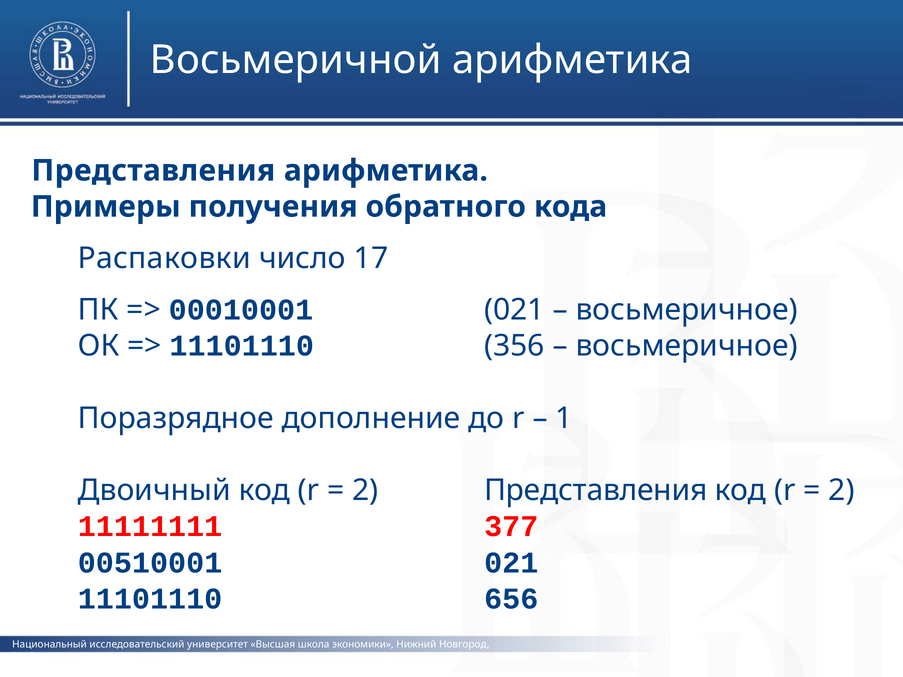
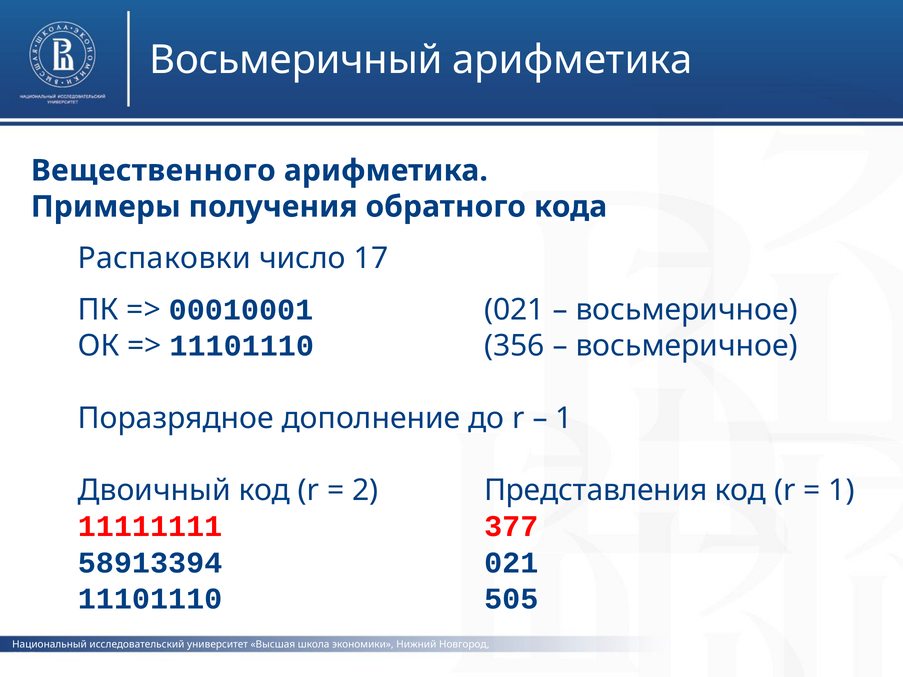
Восьмеричной: Восьмеричной -> Восьмеричный
Представления at (153, 171): Представления -> Вещественного
2 at (842, 491): 2 -> 1
00510001: 00510001 -> 58913394
656: 656 -> 505
